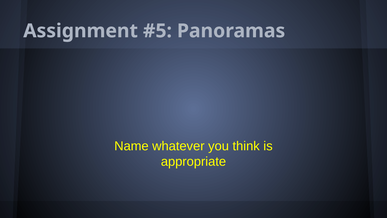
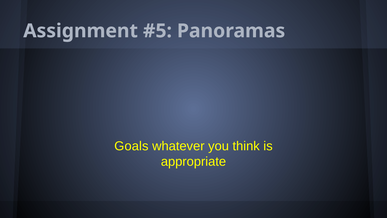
Name: Name -> Goals
